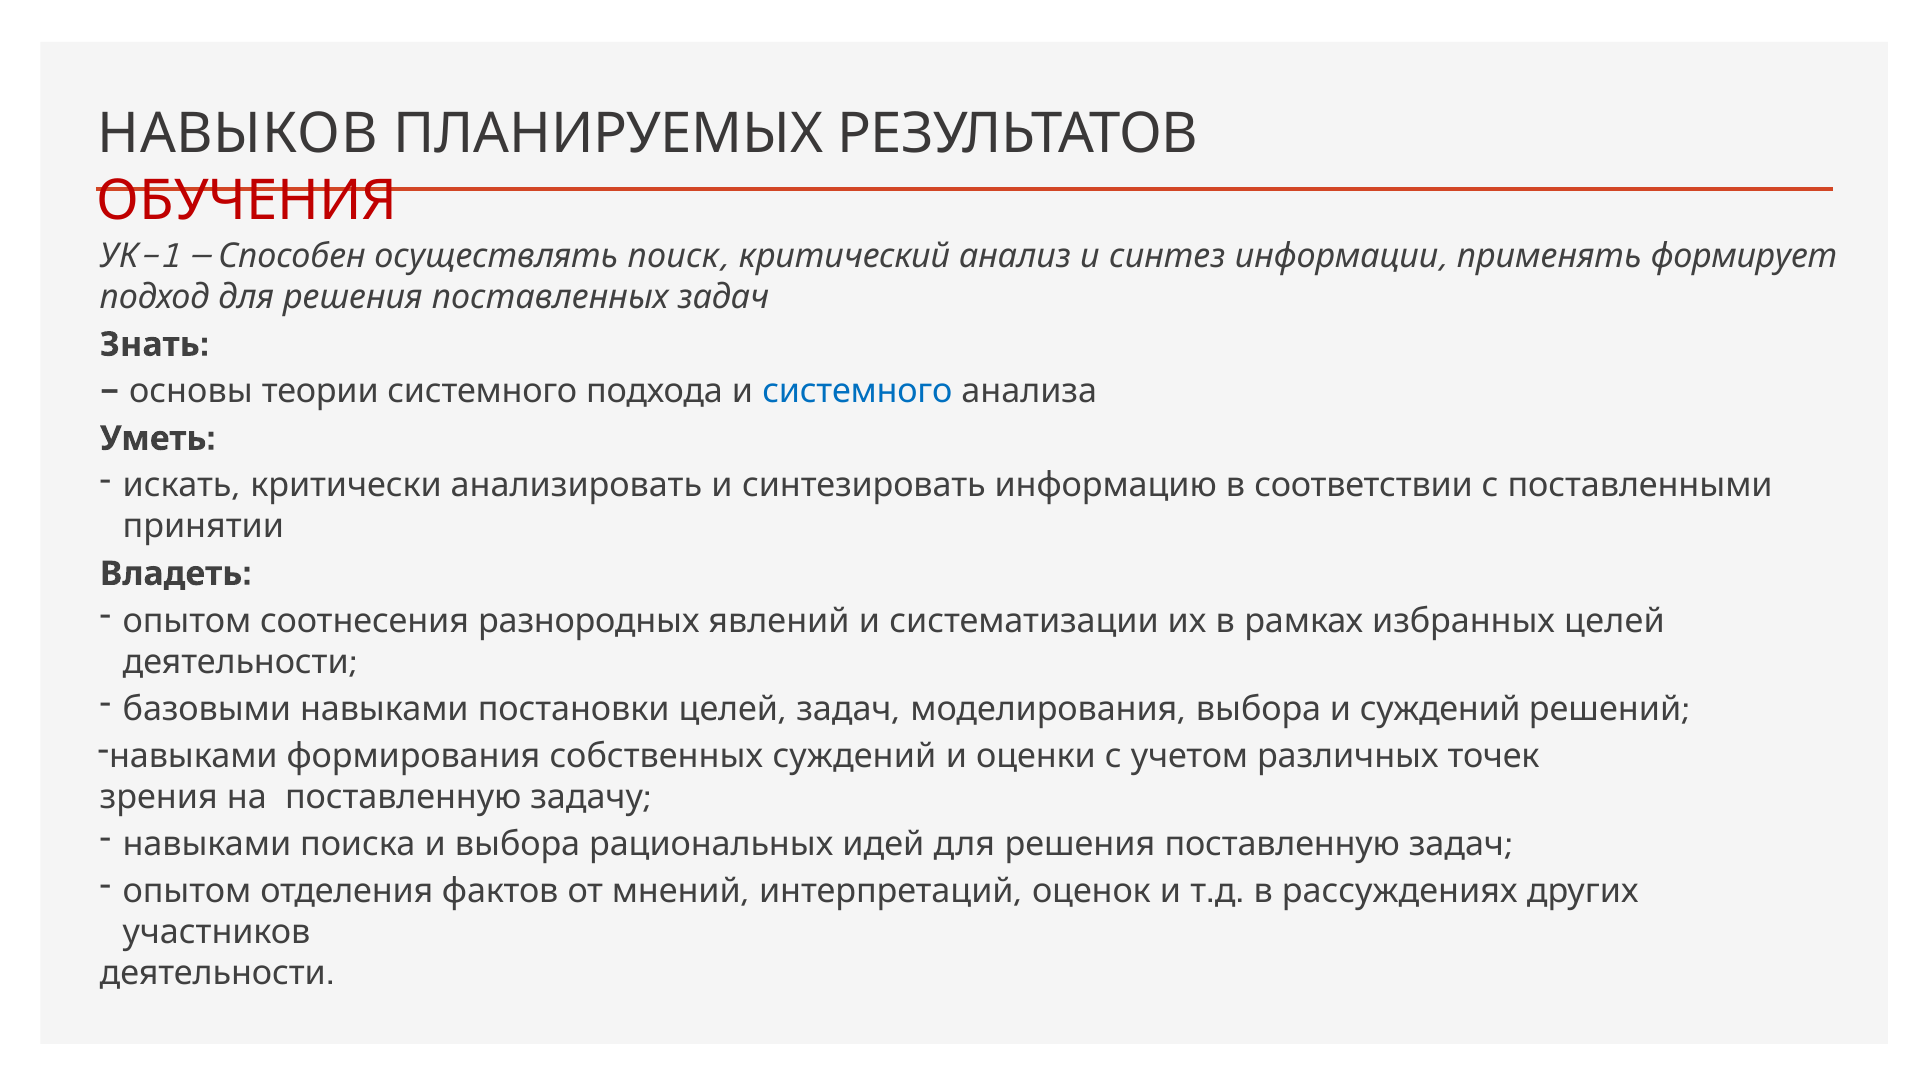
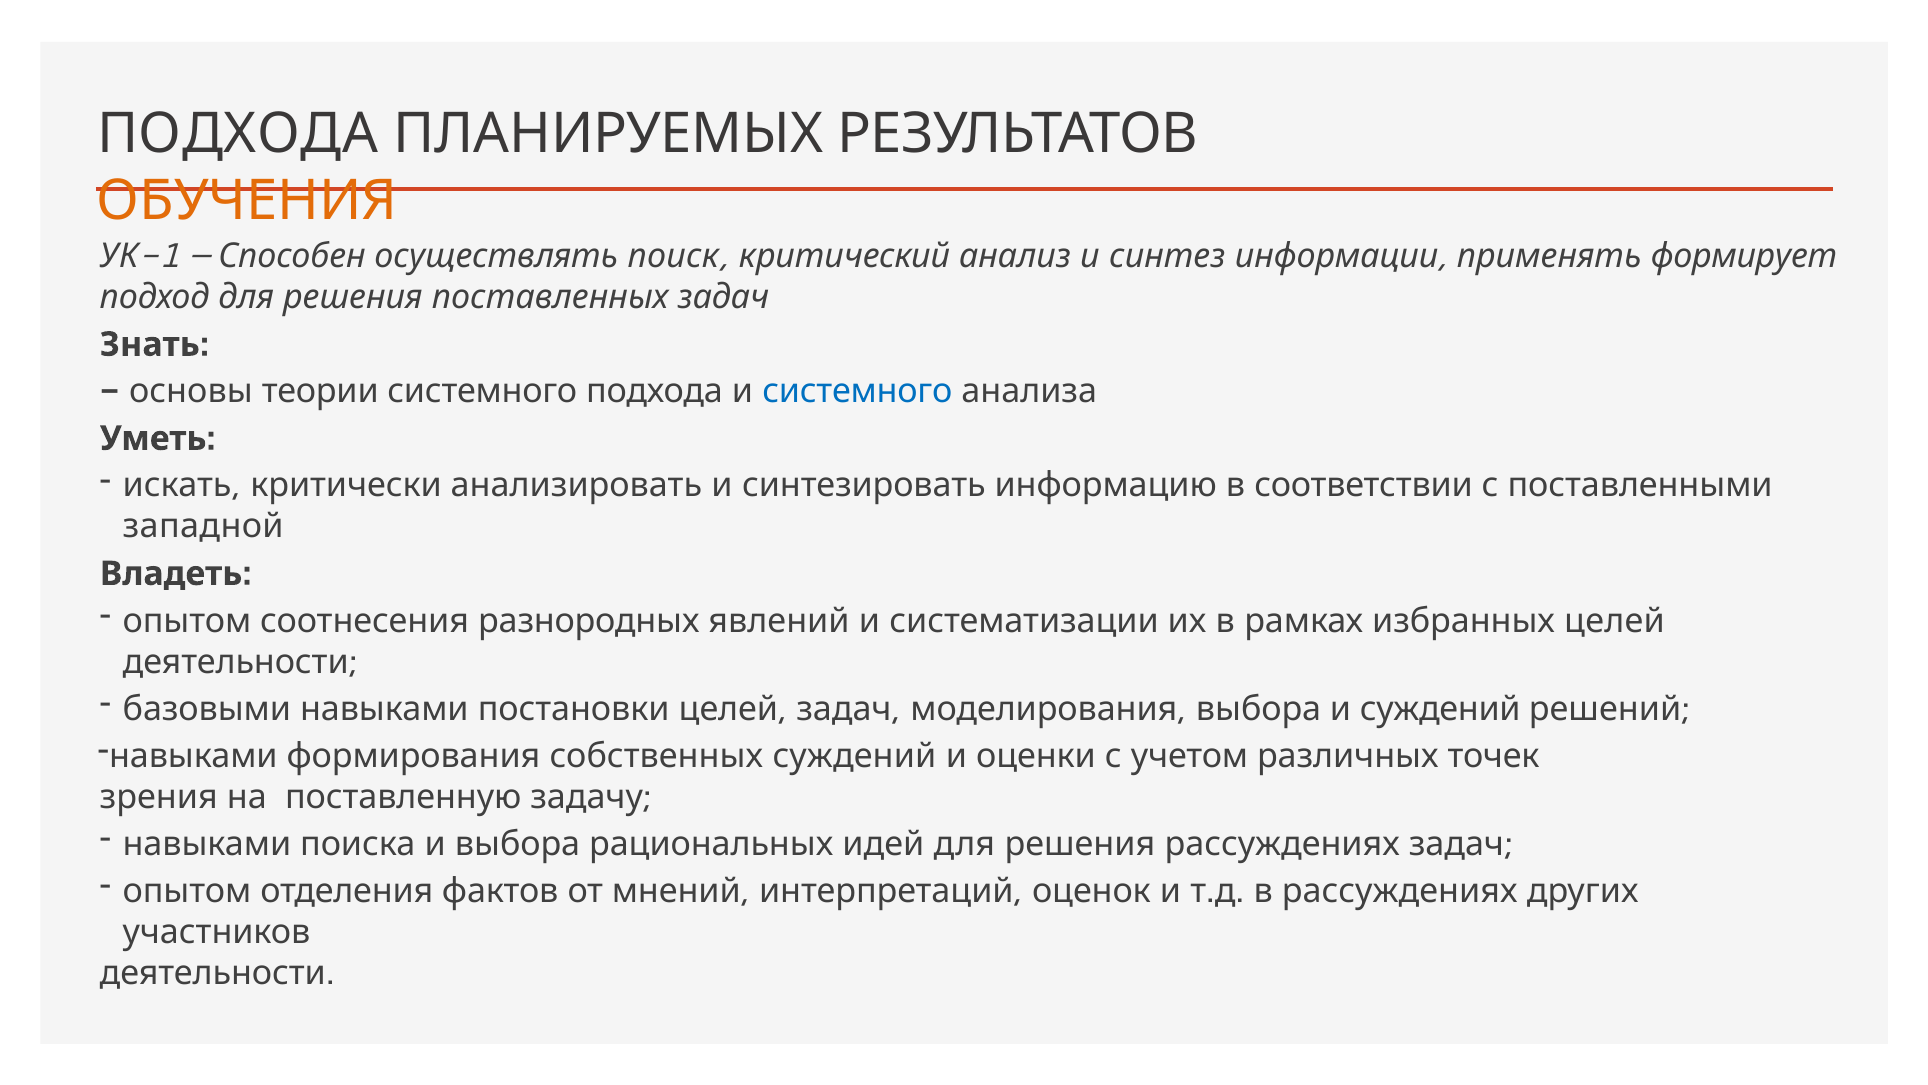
НАВЫКОВ at (238, 134): НАВЫКОВ -> ПОДХОДА
ОБУЧЕНИЯ colour: red -> orange
принятии: принятии -> западной
решения поставленную: поставленную -> рассуждениях
